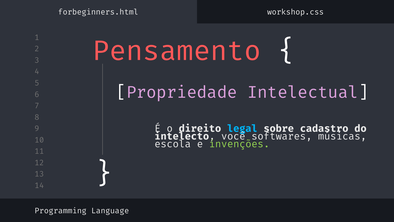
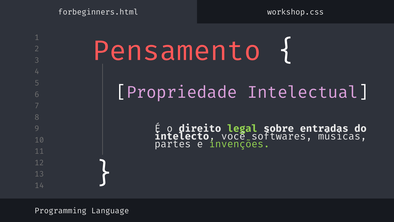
legal colour: light blue -> light green
cadastro: cadastro -> entradas
escola: escola -> partes
